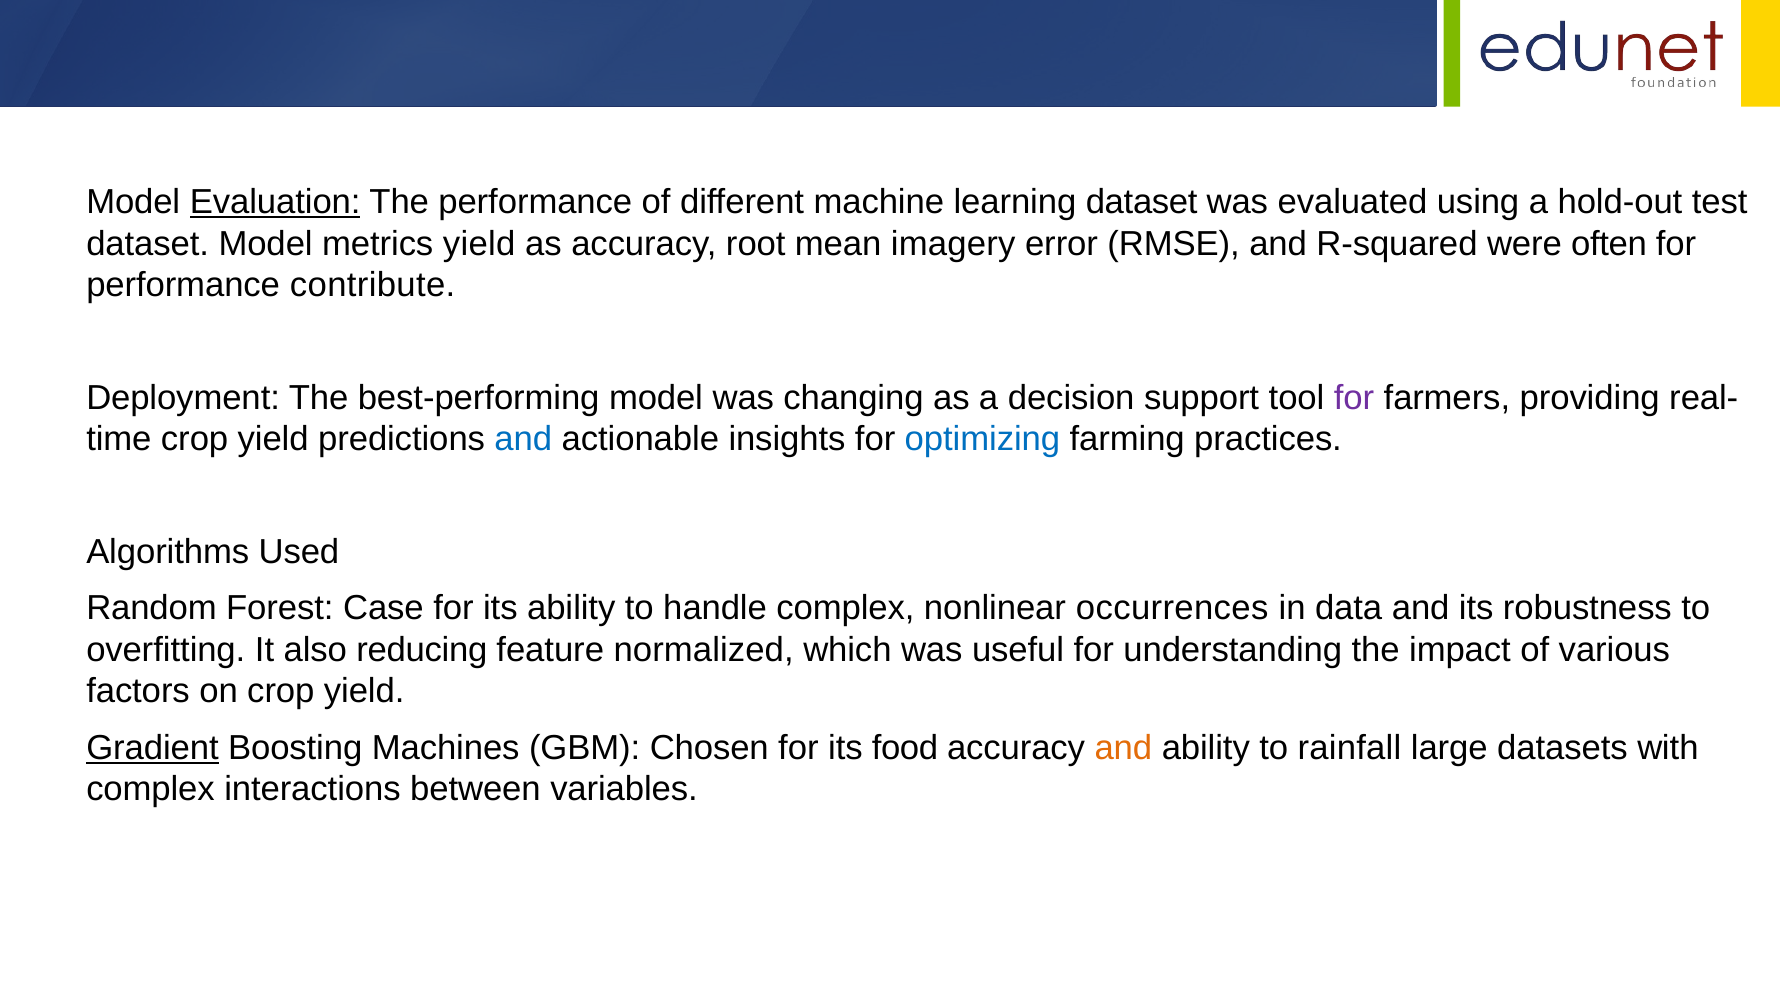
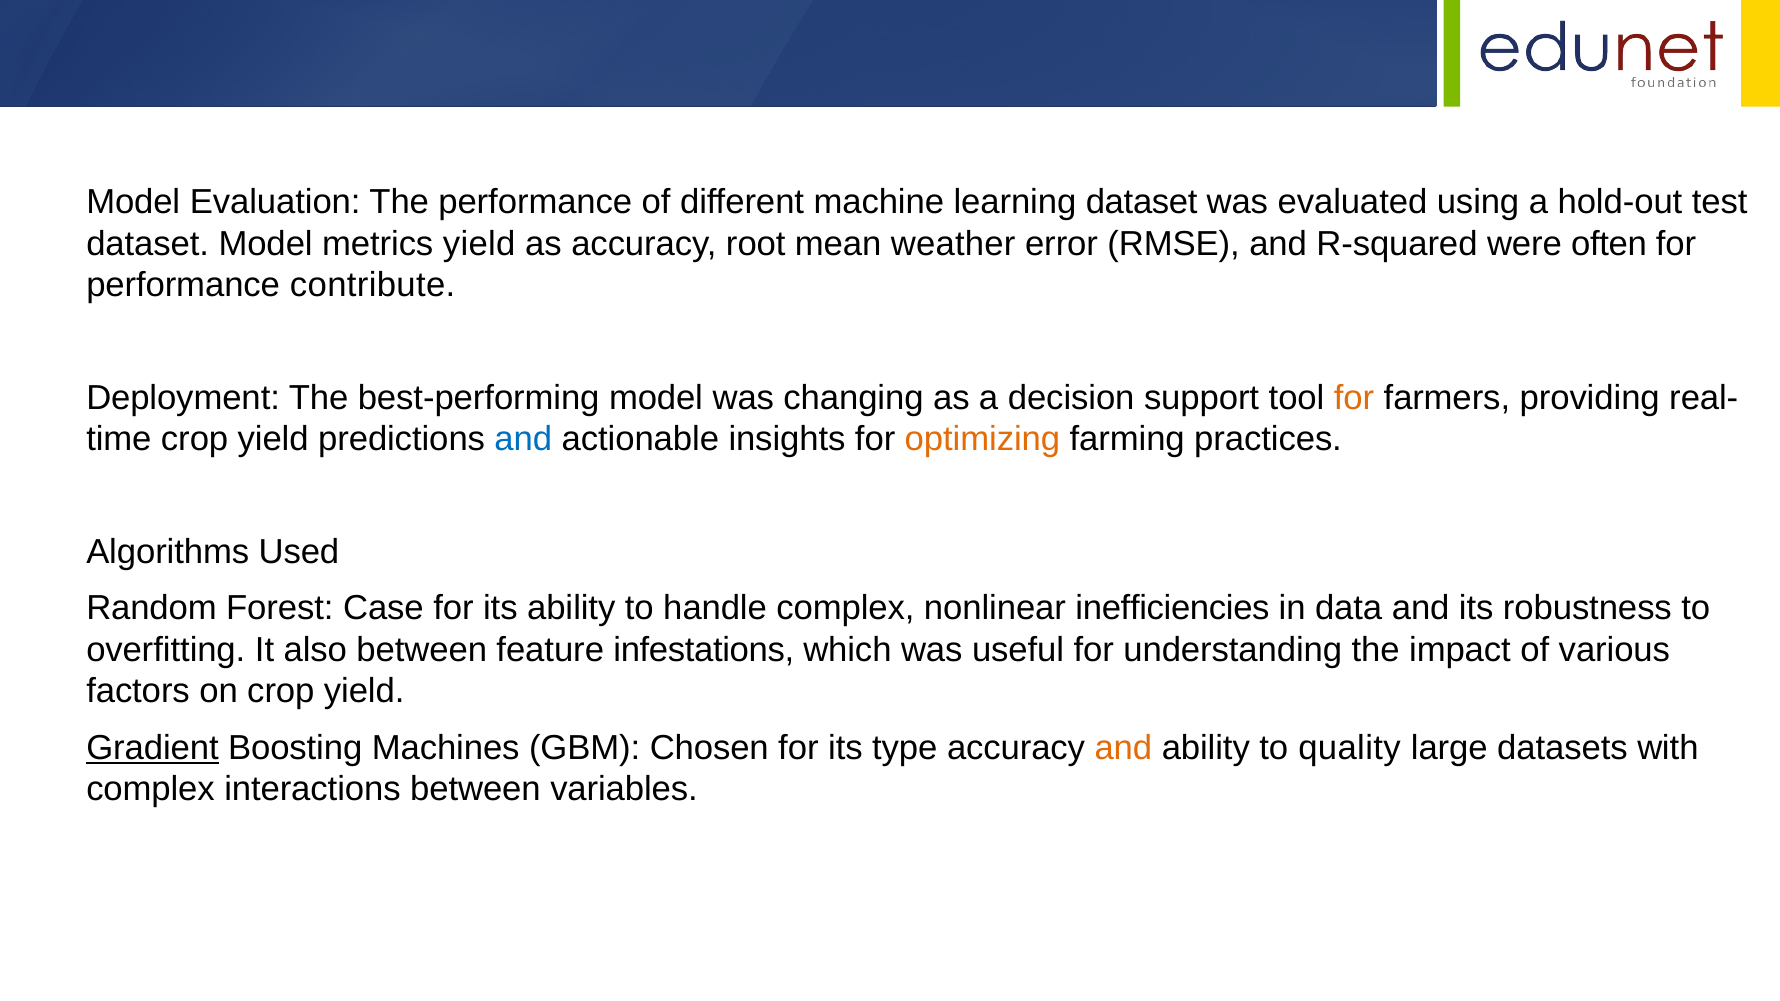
Evaluation underline: present -> none
imagery: imagery -> weather
for at (1354, 398) colour: purple -> orange
optimizing colour: blue -> orange
occurrences: occurrences -> inefficiencies
also reducing: reducing -> between
normalized: normalized -> infestations
food: food -> type
rainfall: rainfall -> quality
